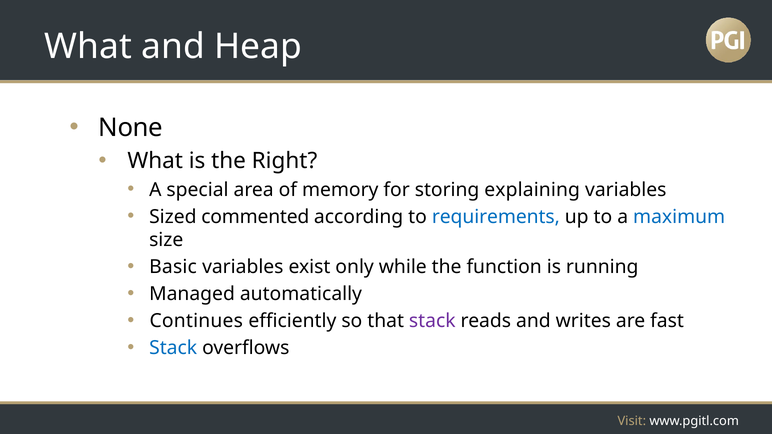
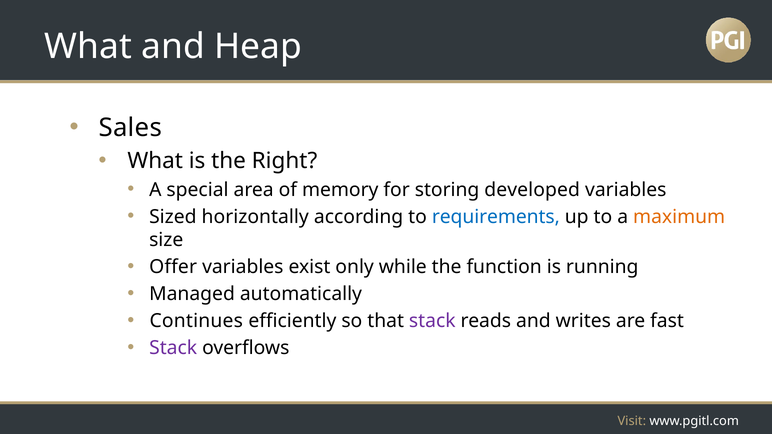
None: None -> Sales
explaining: explaining -> developed
commented: commented -> horizontally
maximum colour: blue -> orange
Basic: Basic -> Offer
Stack at (173, 348) colour: blue -> purple
